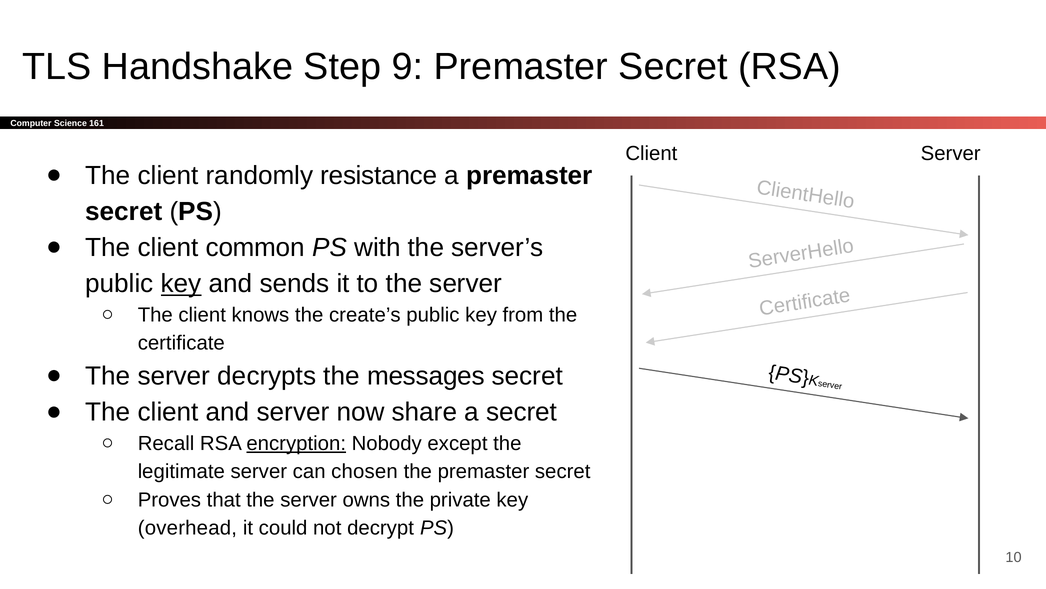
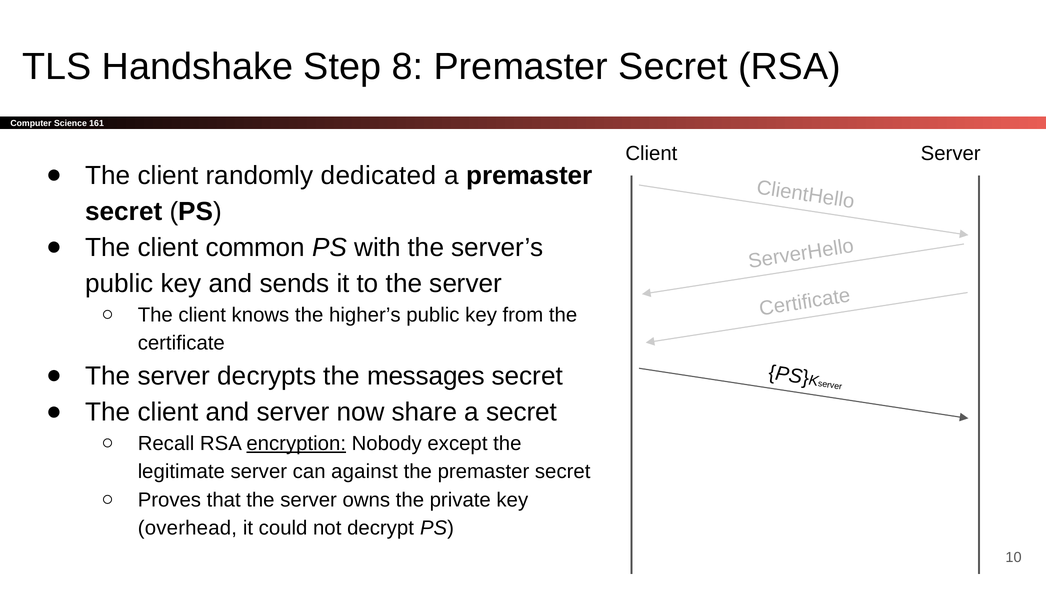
9: 9 -> 8
resistance: resistance -> dedicated
key at (181, 284) underline: present -> none
create’s: create’s -> higher’s
chosen: chosen -> against
